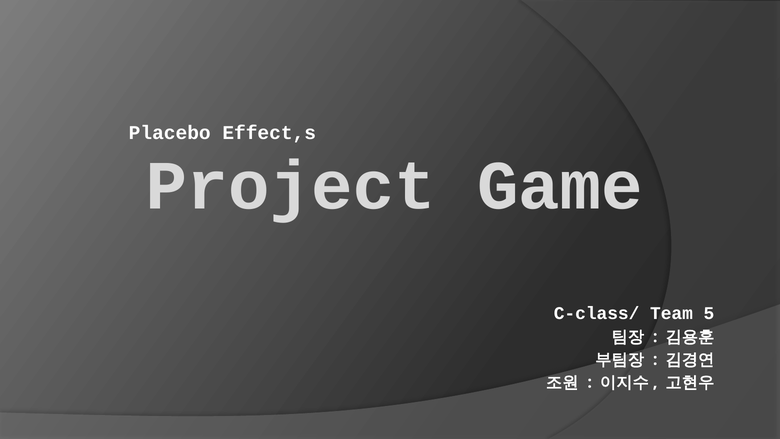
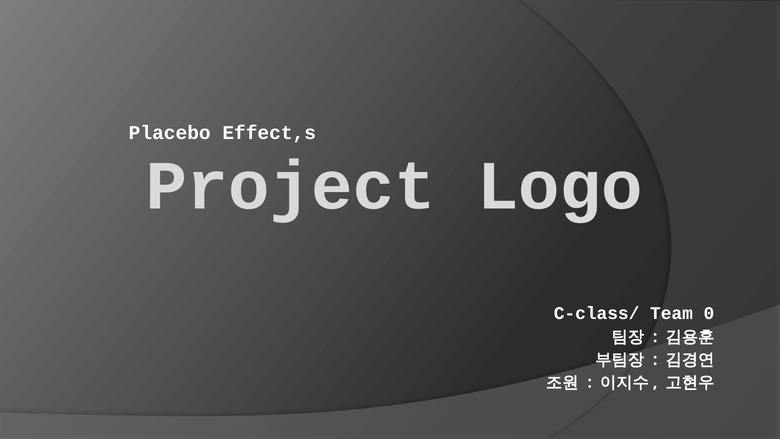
Game: Game -> Logo
5: 5 -> 0
